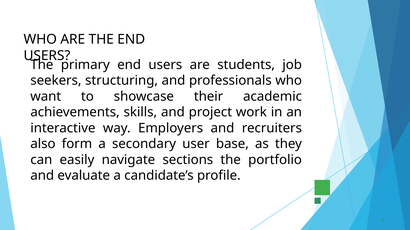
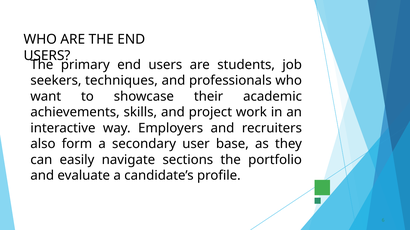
structuring: structuring -> techniques
